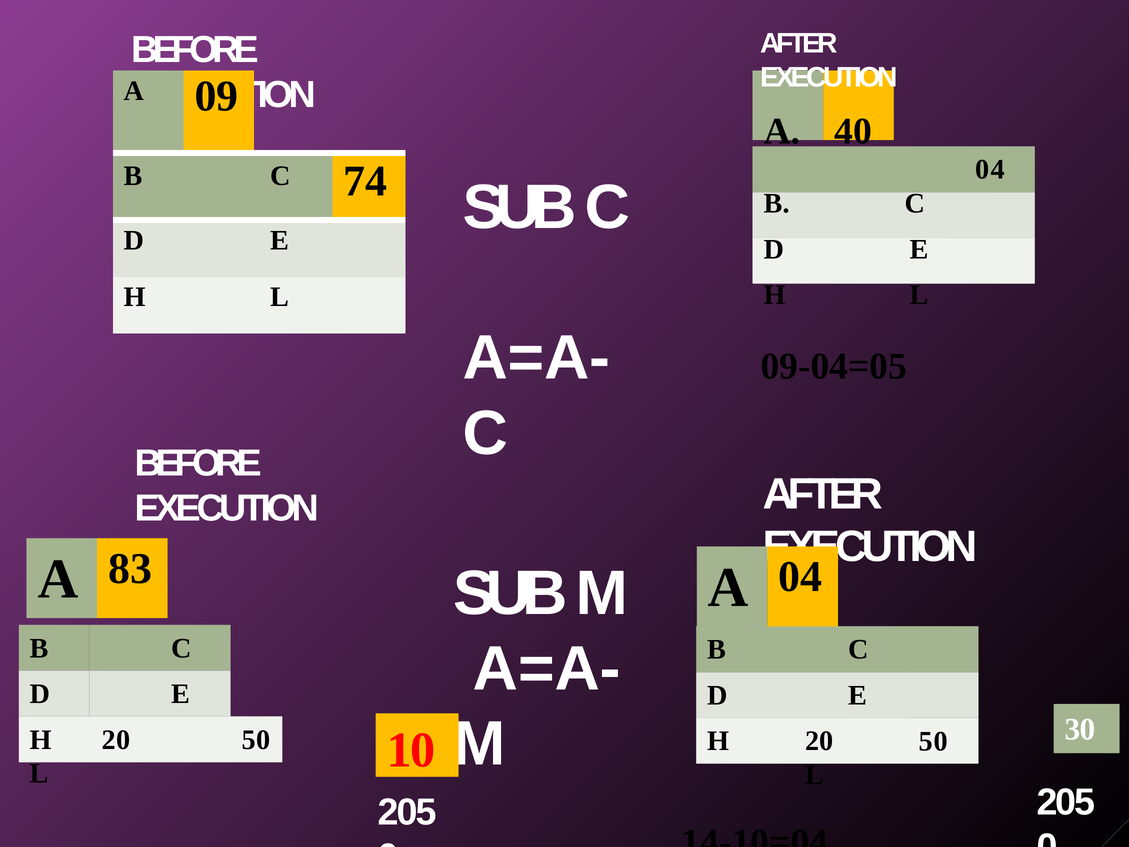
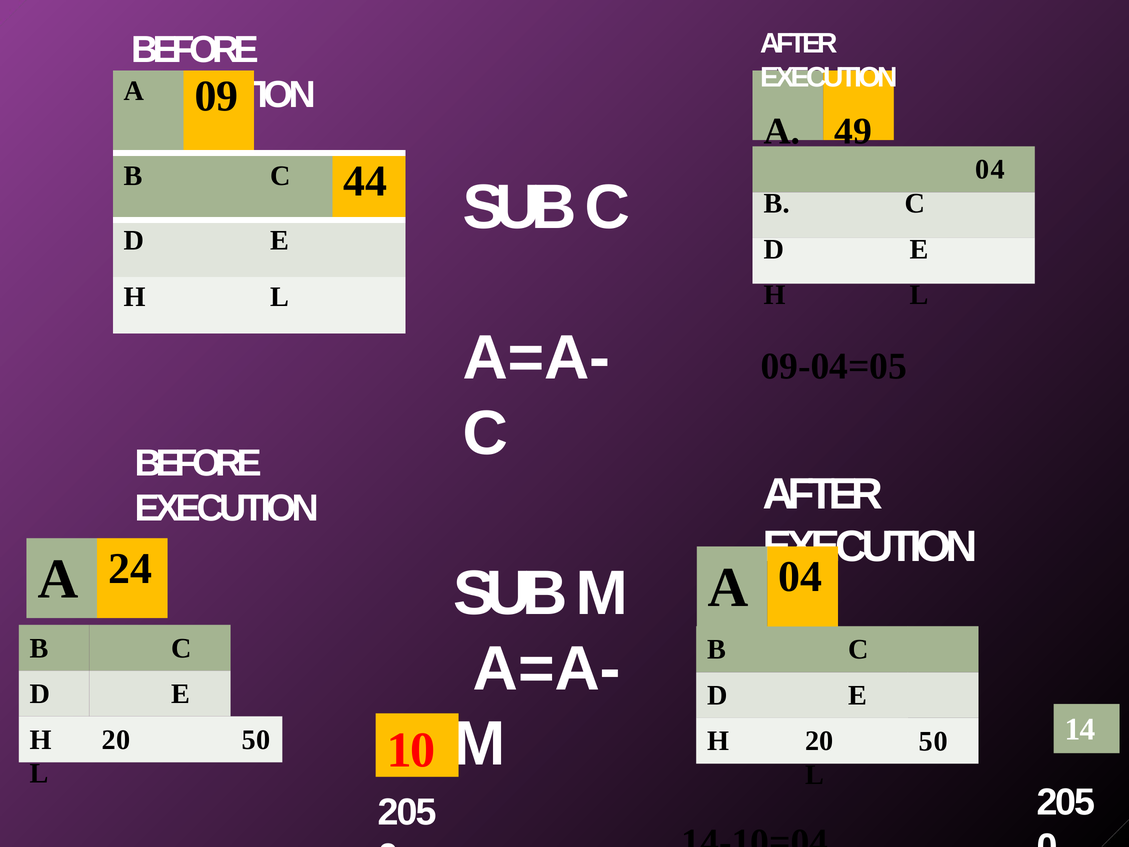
40: 40 -> 49
74: 74 -> 44
83: 83 -> 24
30: 30 -> 14
